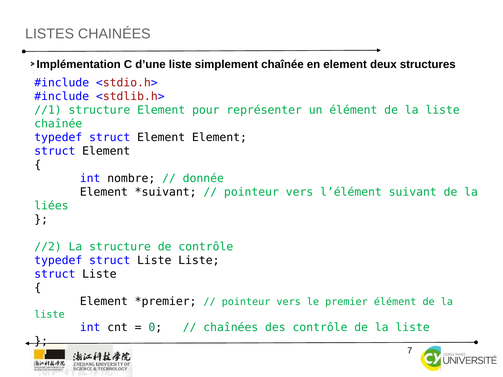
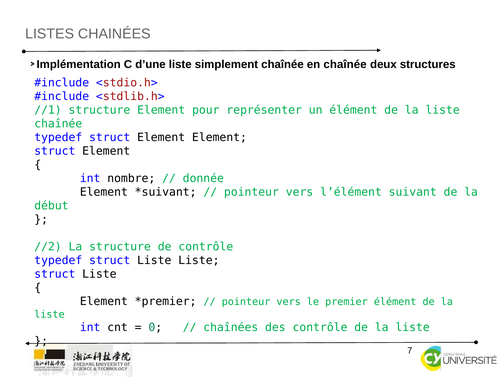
en element: element -> chaînée
liées: liées -> début
